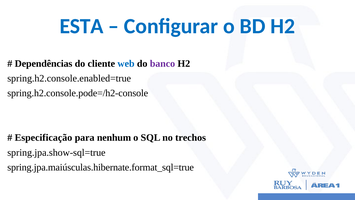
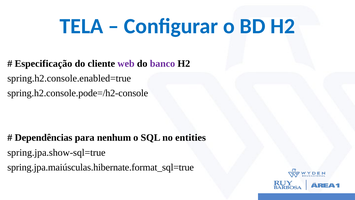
ESTA: ESTA -> TELA
Dependências: Dependências -> Especificação
web colour: blue -> purple
Especificação: Especificação -> Dependências
trechos: trechos -> entities
